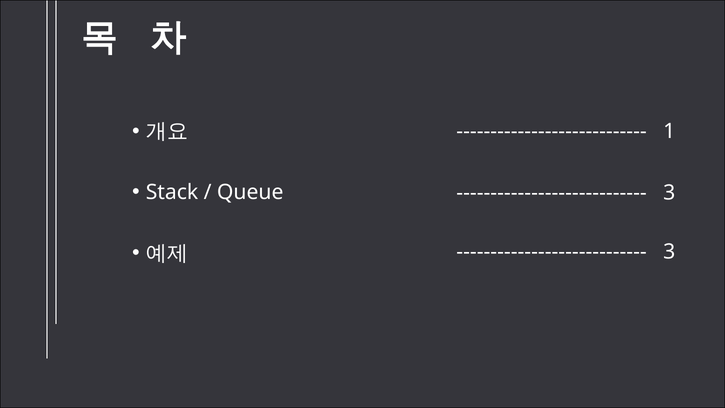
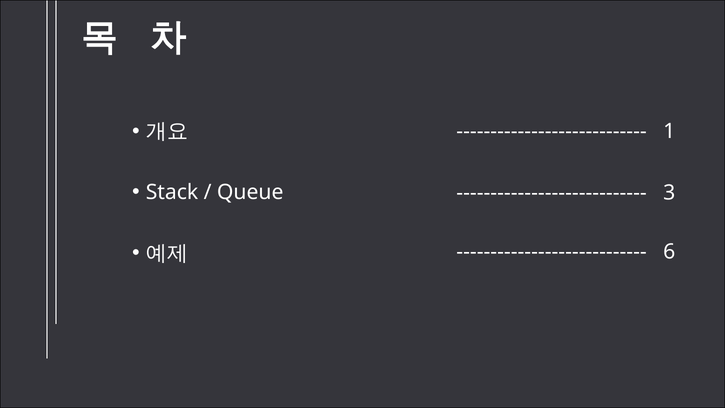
3 at (669, 252): 3 -> 6
